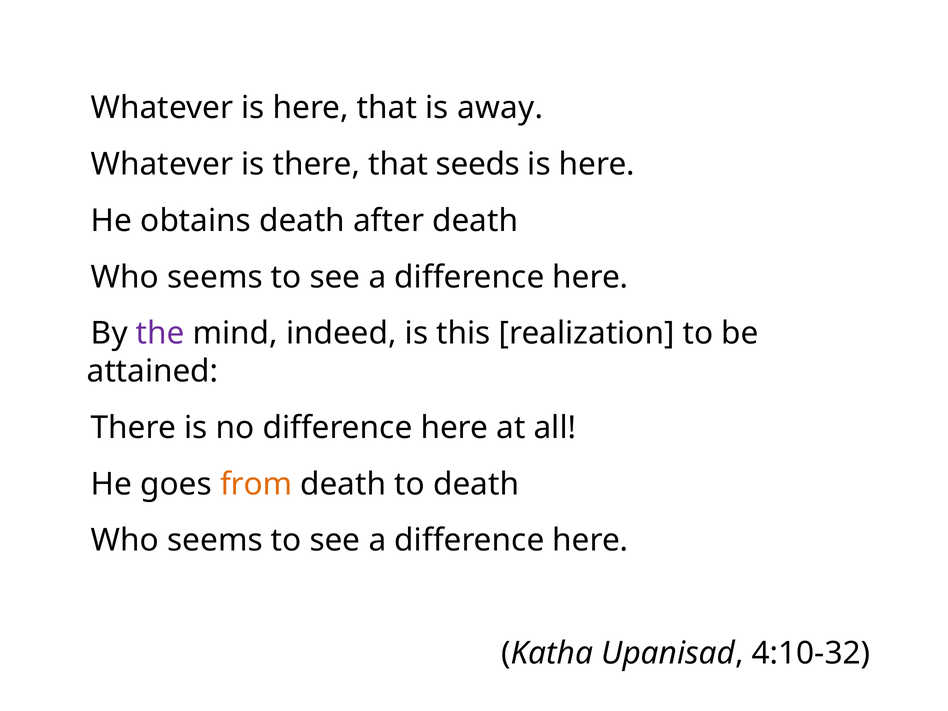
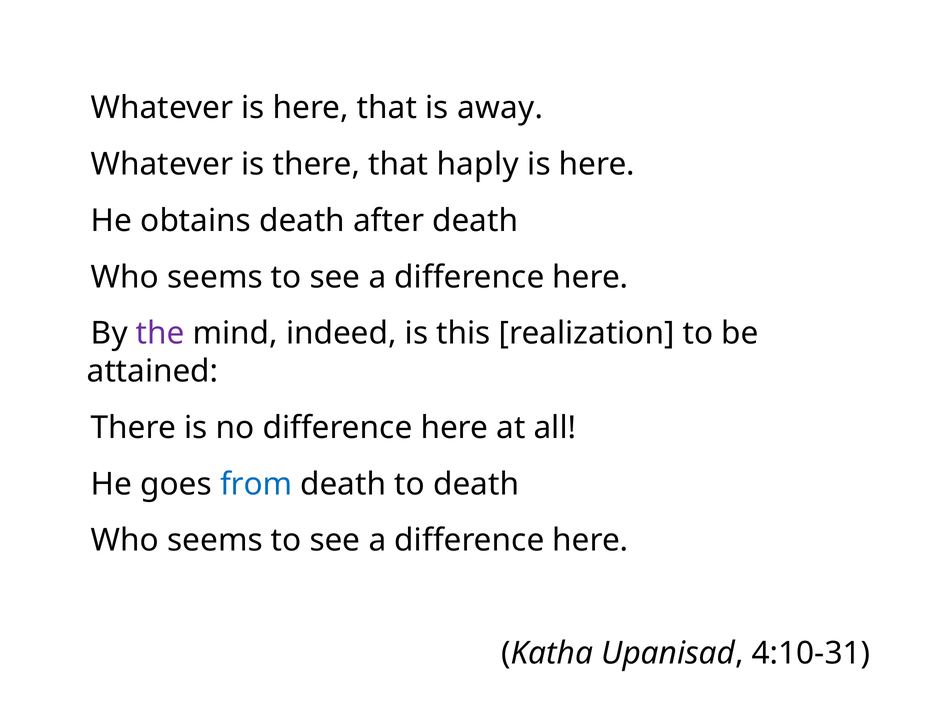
seeds: seeds -> haply
from colour: orange -> blue
4:10-32: 4:10-32 -> 4:10-31
